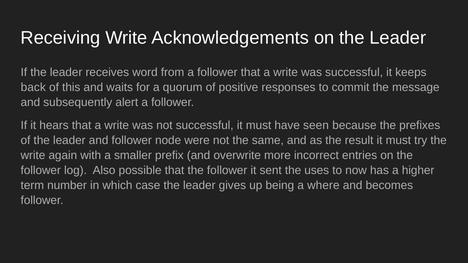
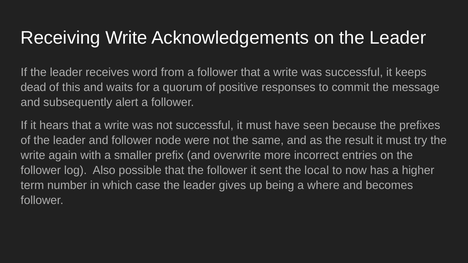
back: back -> dead
uses: uses -> local
